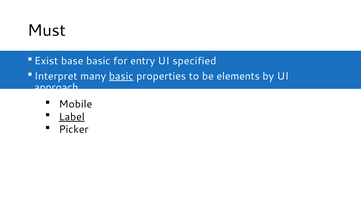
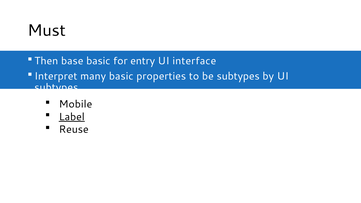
Exist: Exist -> Then
specified: specified -> interface
basic at (121, 76) underline: present -> none
be elements: elements -> subtypes
approach at (56, 88): approach -> subtypes
Picker: Picker -> Reuse
